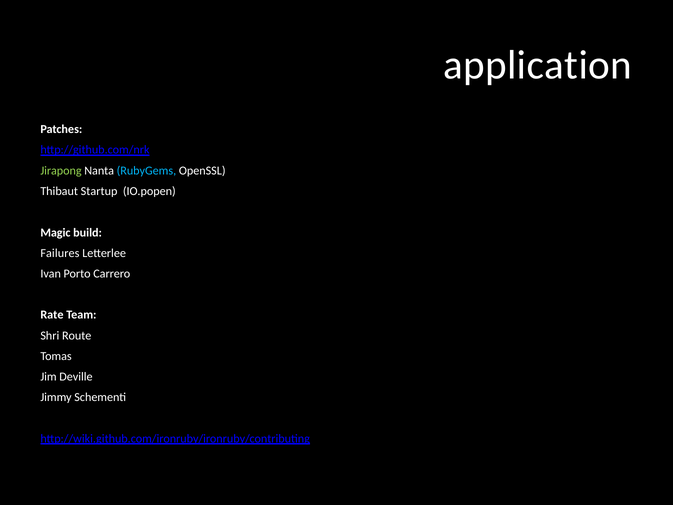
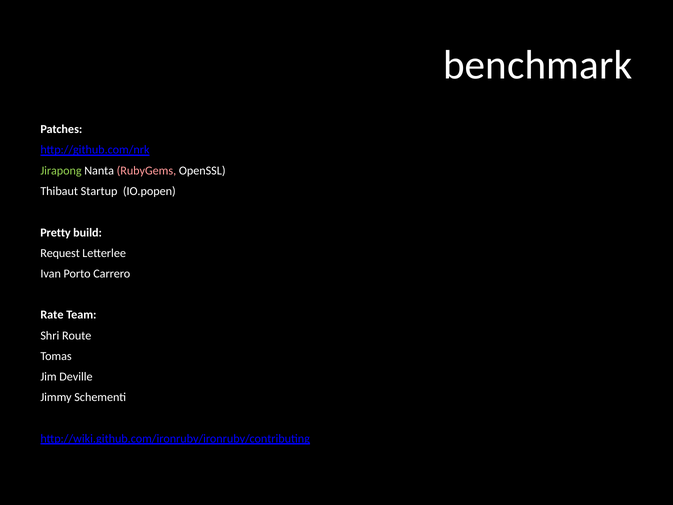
application: application -> benchmark
RubyGems colour: light blue -> pink
Magic: Magic -> Pretty
Failures: Failures -> Request
